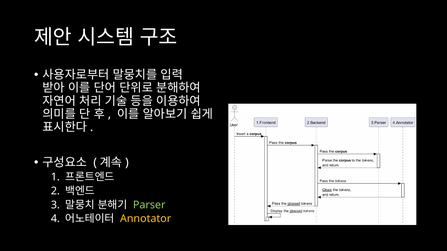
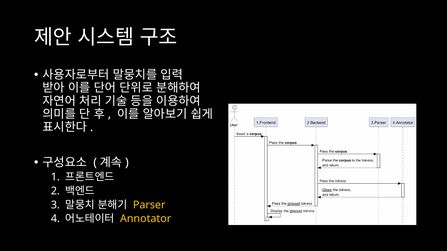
Parser colour: light green -> yellow
